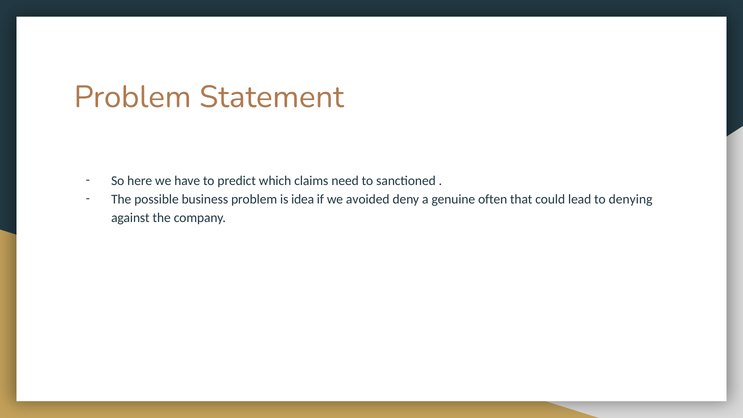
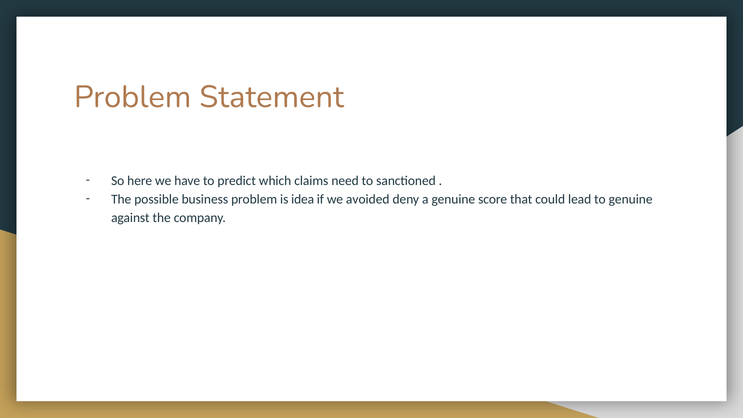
often: often -> score
to denying: denying -> genuine
